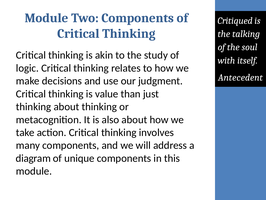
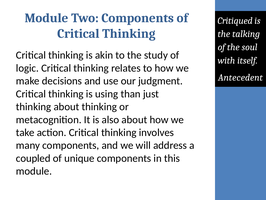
value: value -> using
diagram: diagram -> coupled
